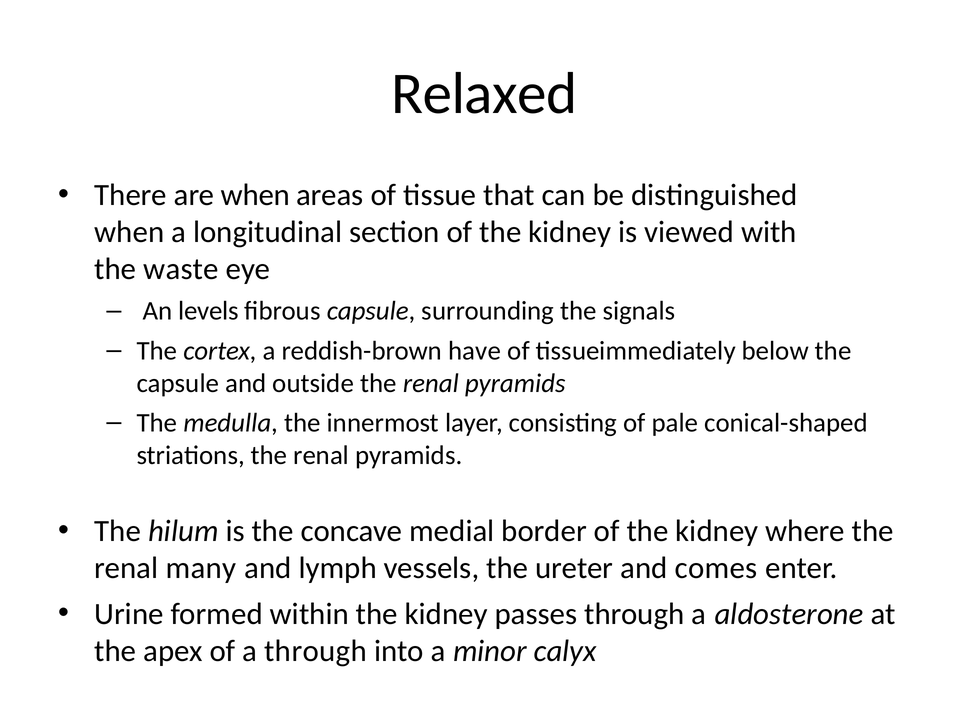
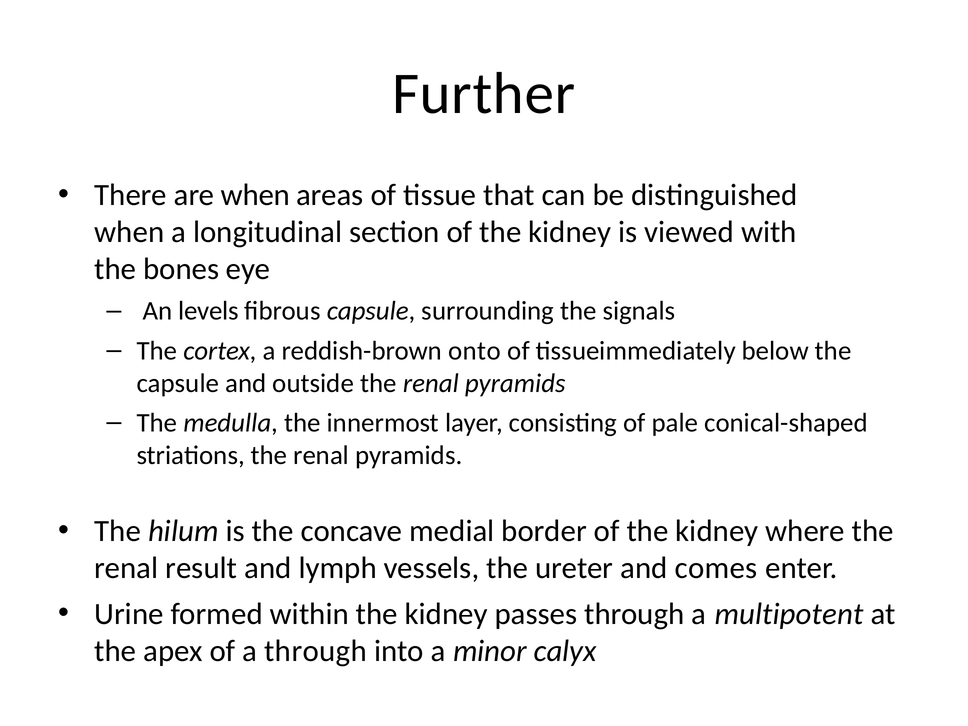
Relaxed: Relaxed -> Further
waste: waste -> bones
have: have -> onto
many: many -> result
aldosterone: aldosterone -> multipotent
